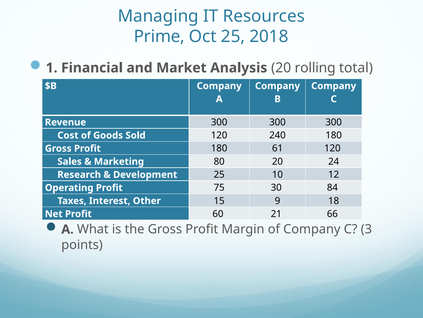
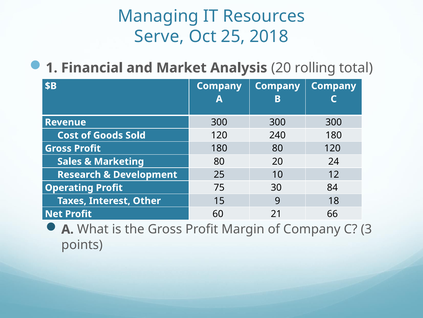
Prime: Prime -> Serve
180 61: 61 -> 80
